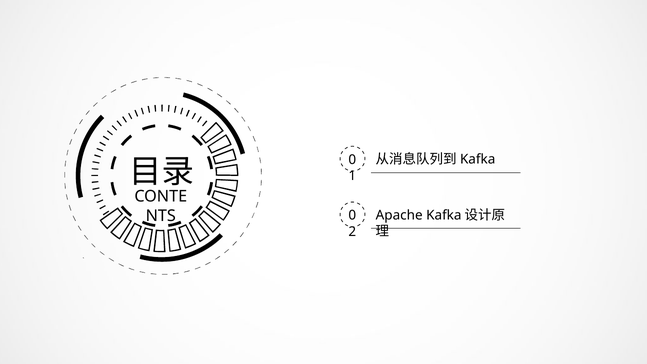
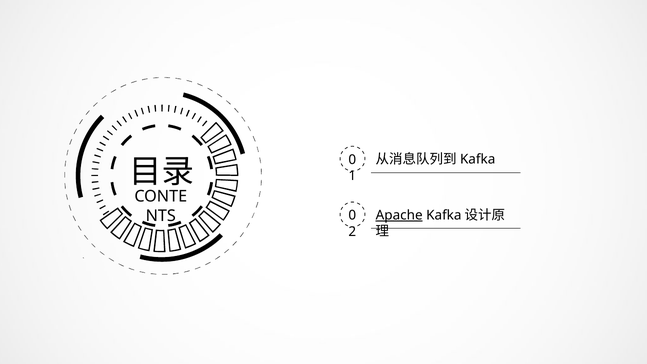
Apache underline: none -> present
